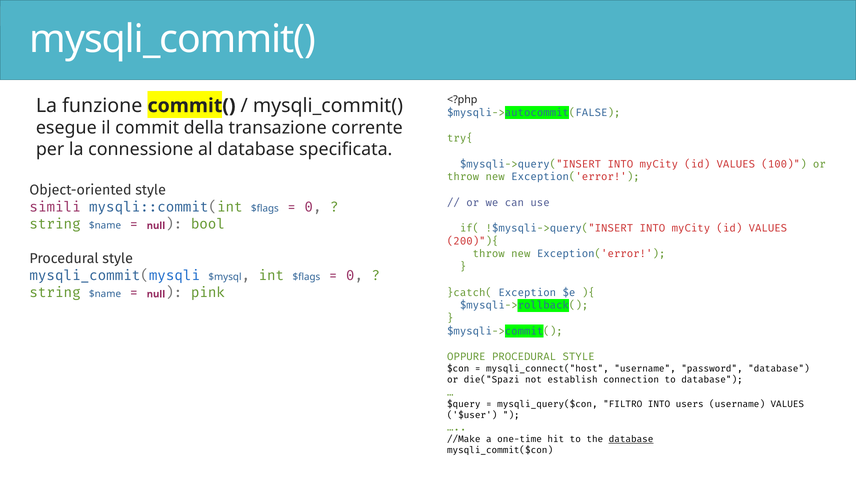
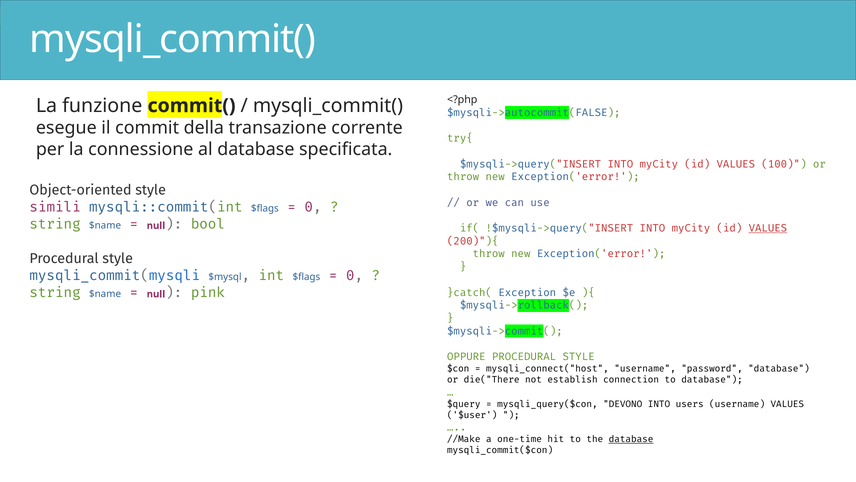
VALUES at (768, 228) underline: none -> present
die("Spazi: die("Spazi -> die("There
FILTRO: FILTRO -> DEVONO
